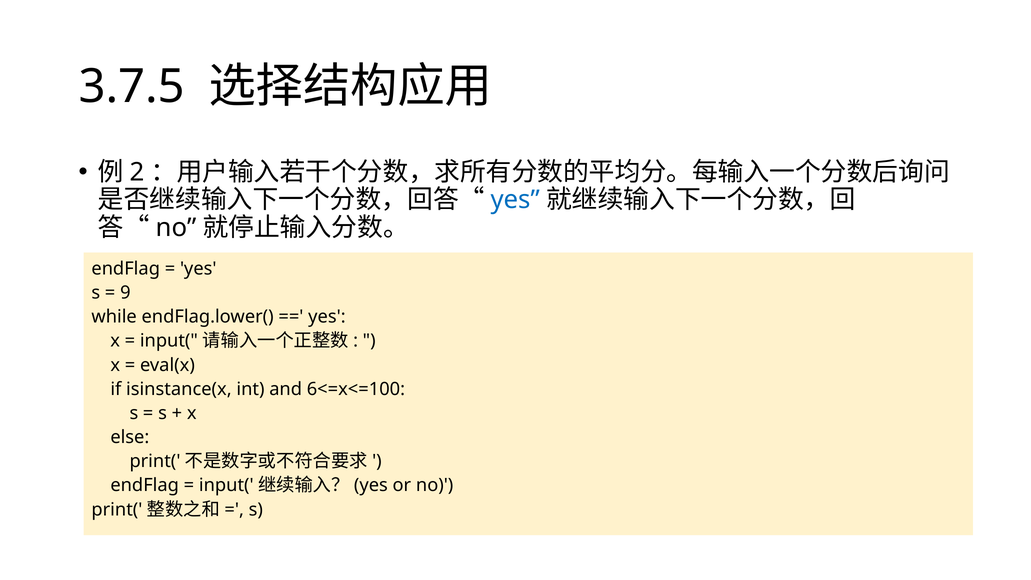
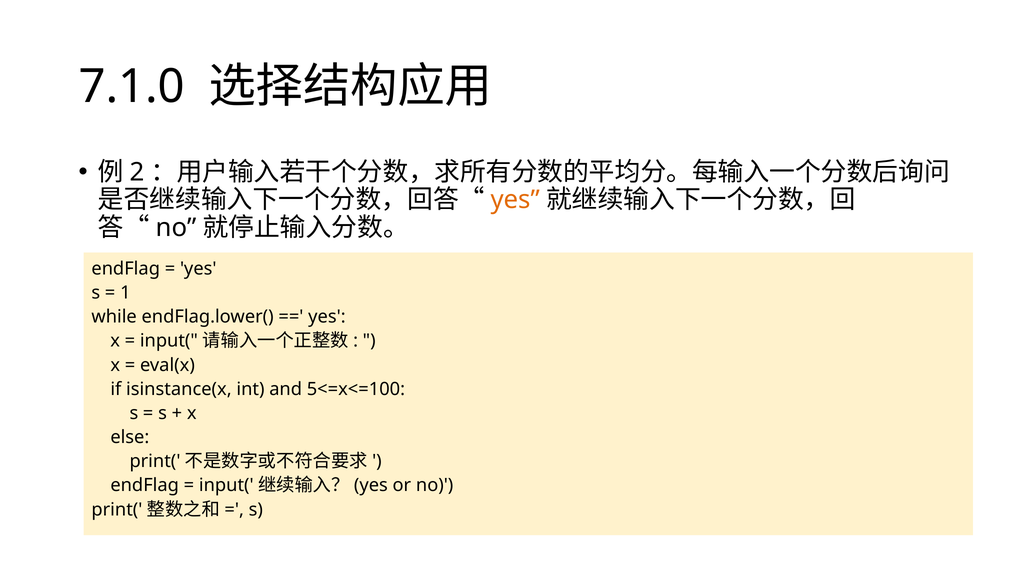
3.7.5: 3.7.5 -> 7.1.0
yes at (515, 200) colour: blue -> orange
9: 9 -> 1
6<=x<=100: 6<=x<=100 -> 5<=x<=100
